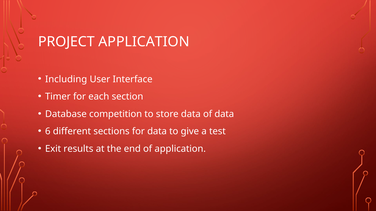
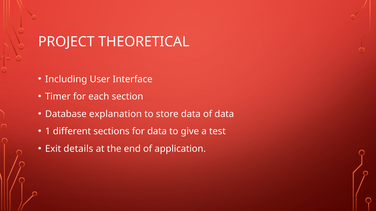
PROJECT APPLICATION: APPLICATION -> THEORETICAL
competition: competition -> explanation
6: 6 -> 1
results: results -> details
